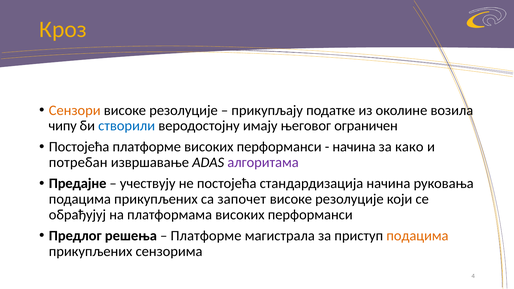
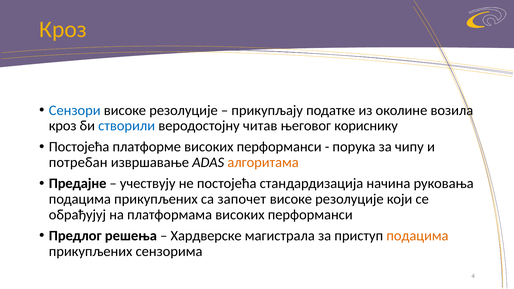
Сензори colour: orange -> blue
чипу at (63, 126): чипу -> кроз
имају: имају -> читав
ограничен: ограничен -> кориснику
начина at (354, 147): начина -> порука
како: како -> чипу
алгоритама colour: purple -> orange
Платформе at (206, 236): Платформе -> Хардверске
